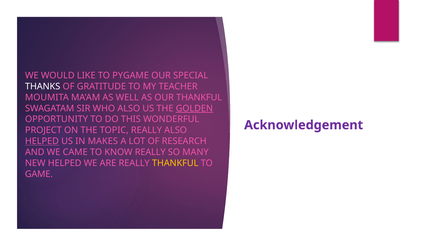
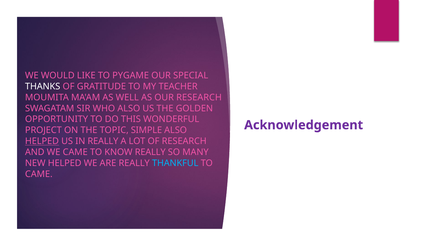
OUR THANKFUL: THANKFUL -> RESEARCH
GOLDEN underline: present -> none
TOPIC REALLY: REALLY -> SIMPLE
IN MAKES: MAKES -> REALLY
THANKFUL at (175, 163) colour: yellow -> light blue
GAME at (39, 174): GAME -> CAME
